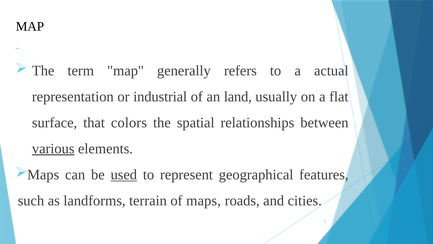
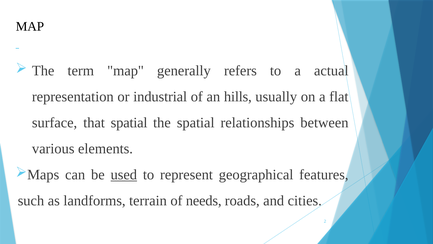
land: land -> hills
that colors: colors -> spatial
various underline: present -> none
of maps: maps -> needs
